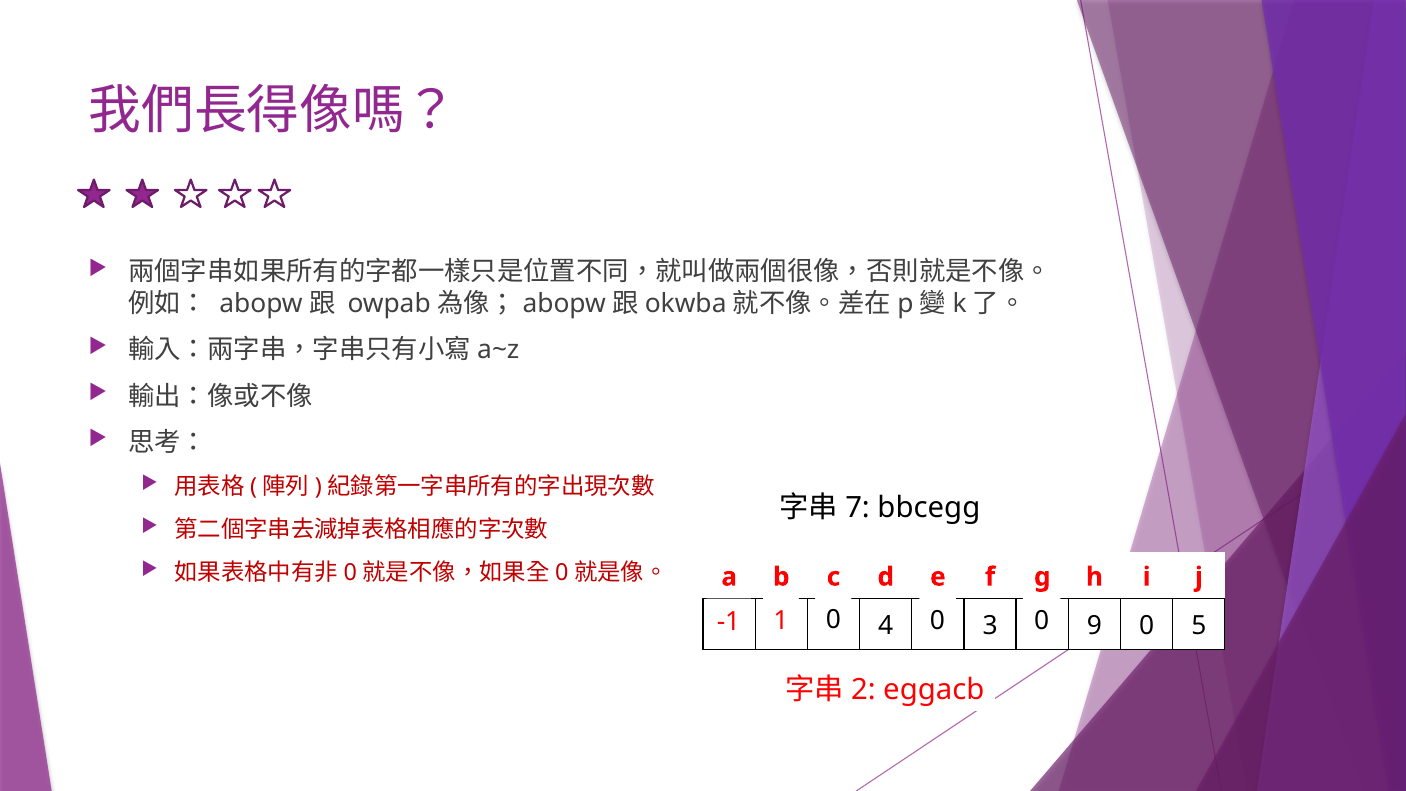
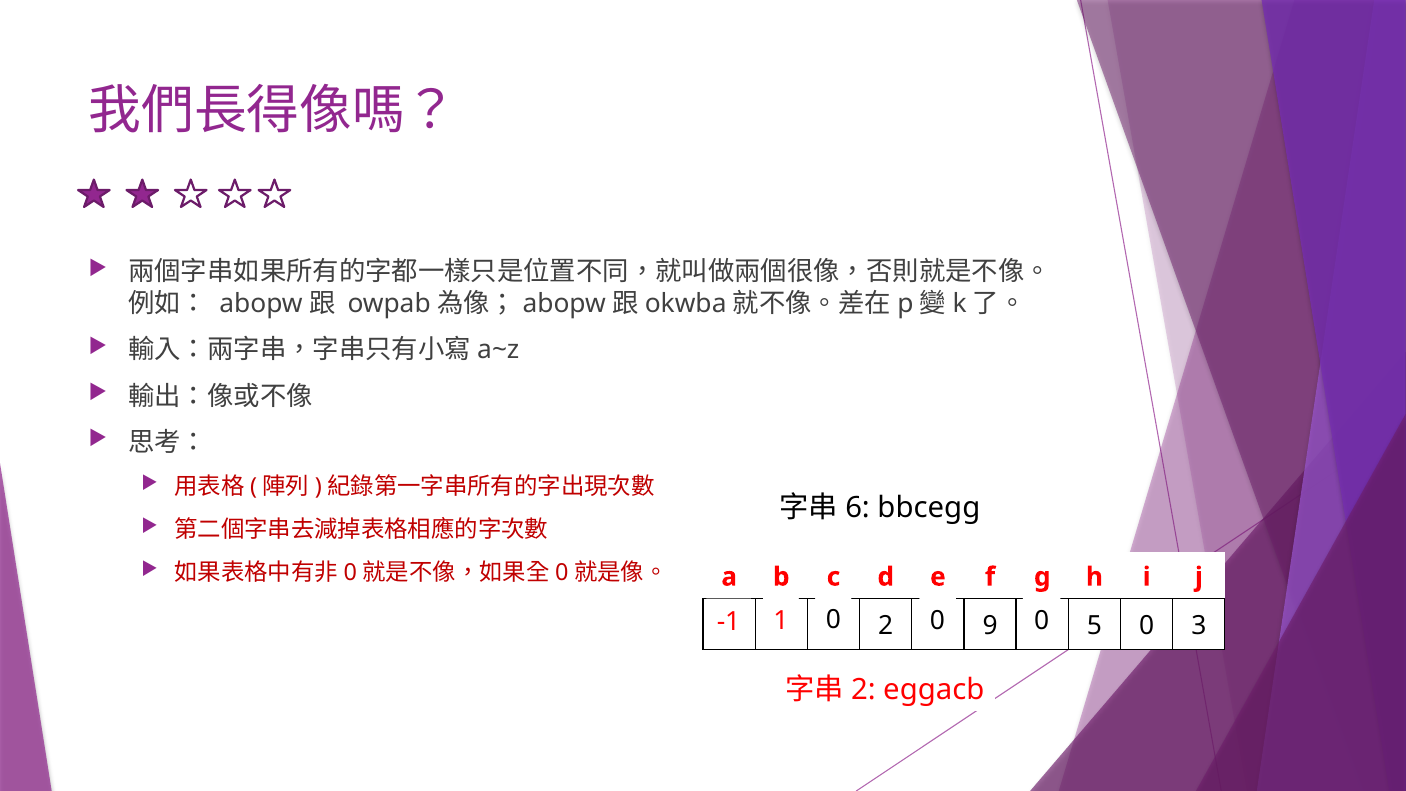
7: 7 -> 6
4 at (886, 625): 4 -> 2
3: 3 -> 9
9: 9 -> 5
5: 5 -> 3
